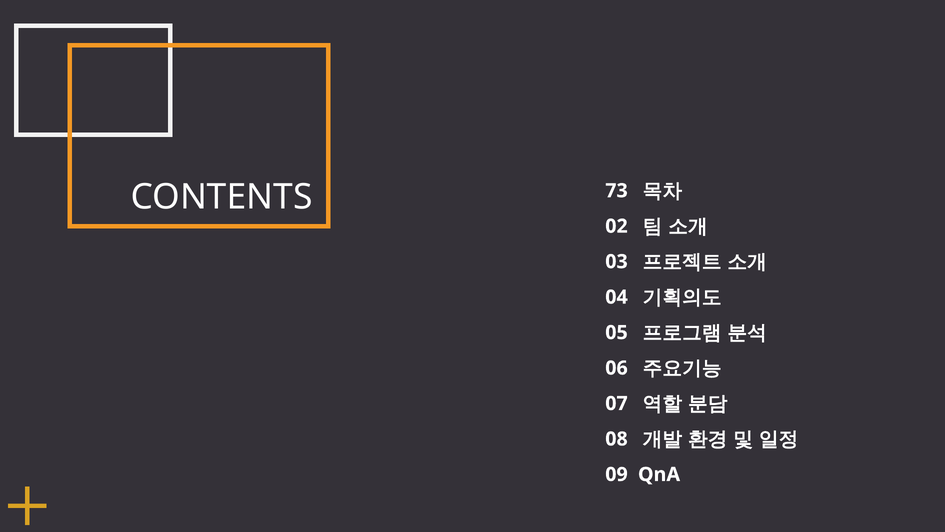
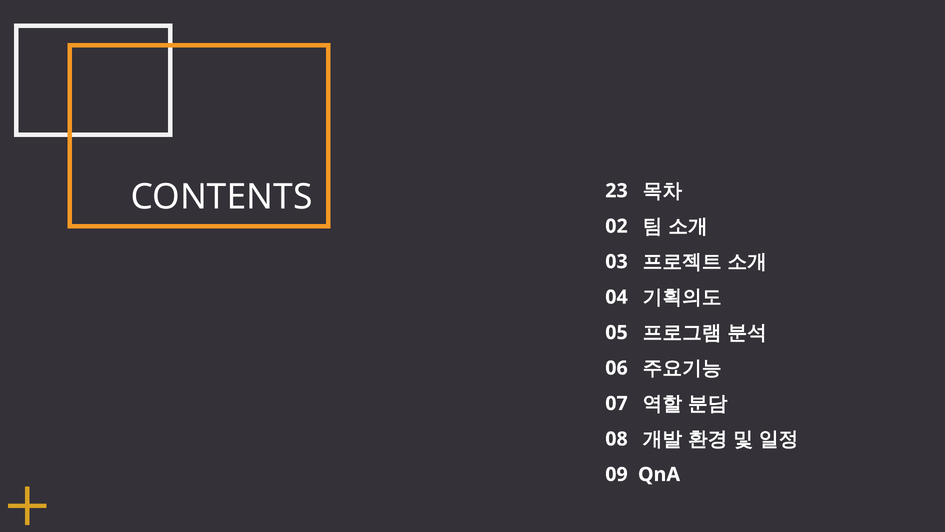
73: 73 -> 23
